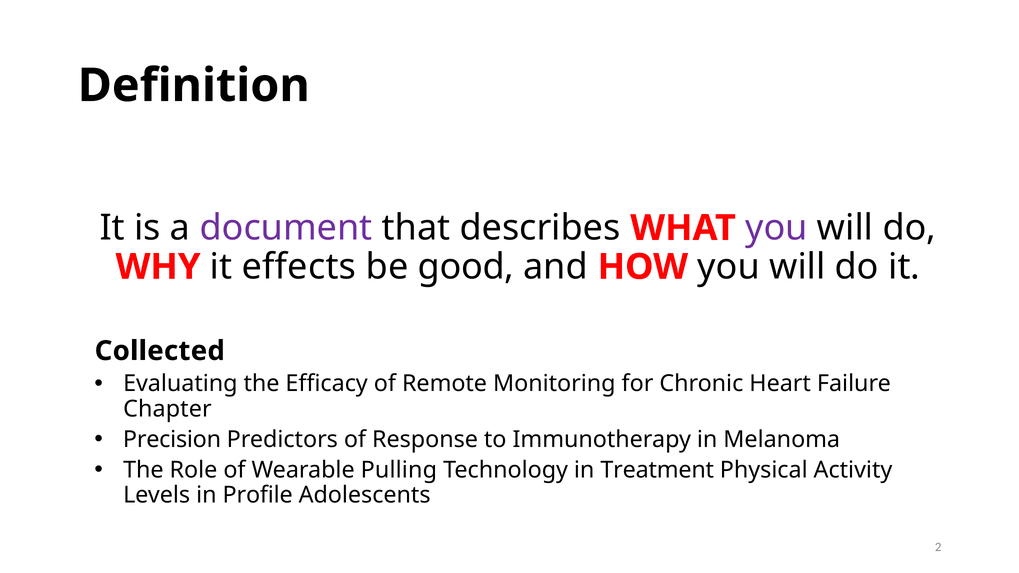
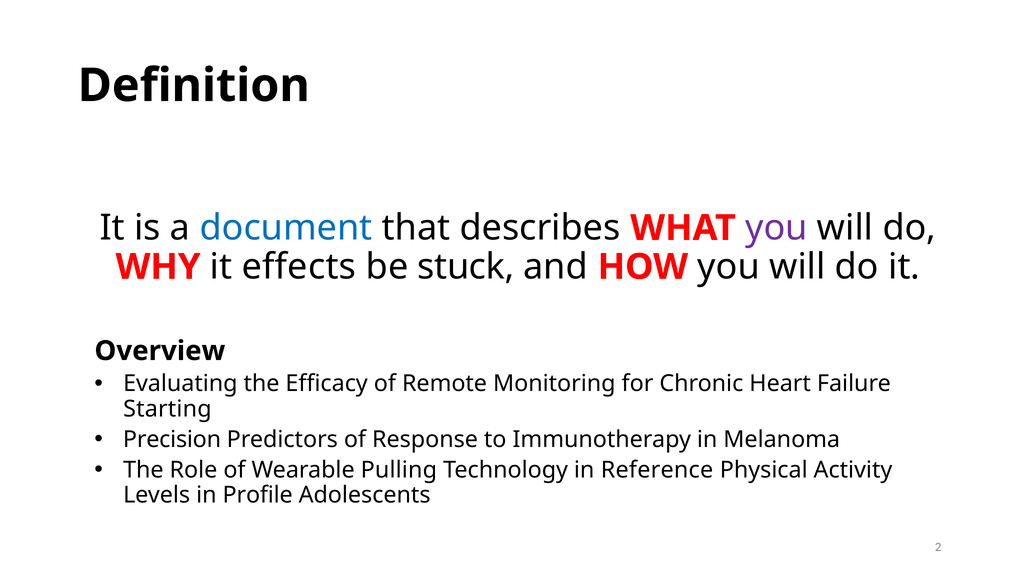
document colour: purple -> blue
good: good -> stuck
Collected: Collected -> Overview
Chapter: Chapter -> Starting
Treatment: Treatment -> Reference
